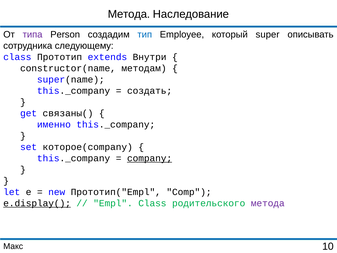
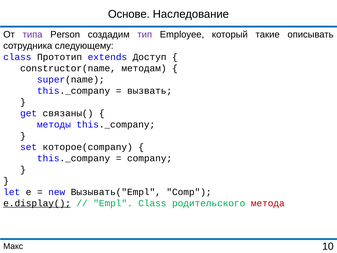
Метода at (129, 14): Метода -> Основе
тип colour: blue -> purple
super: super -> такие
Внутри: Внутри -> Доступ
создать: создать -> вызвать
именно: именно -> методы
company underline: present -> none
Прототип("Empl: Прототип("Empl -> Вызывать("Empl
метода at (268, 203) colour: purple -> red
